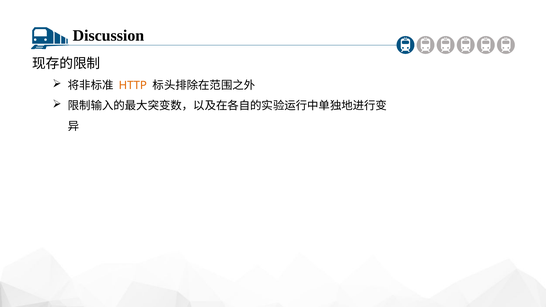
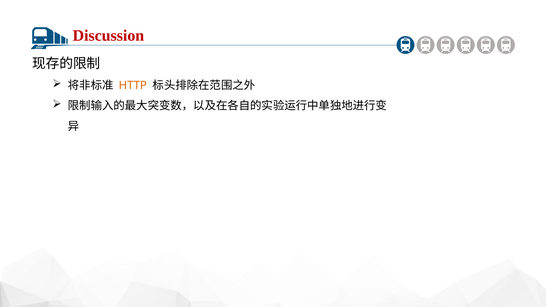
Discussion colour: black -> red
